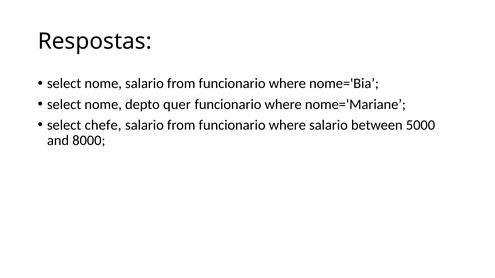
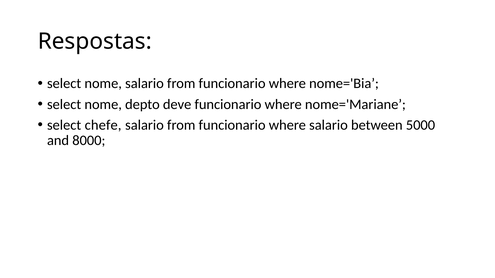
quer: quer -> deve
